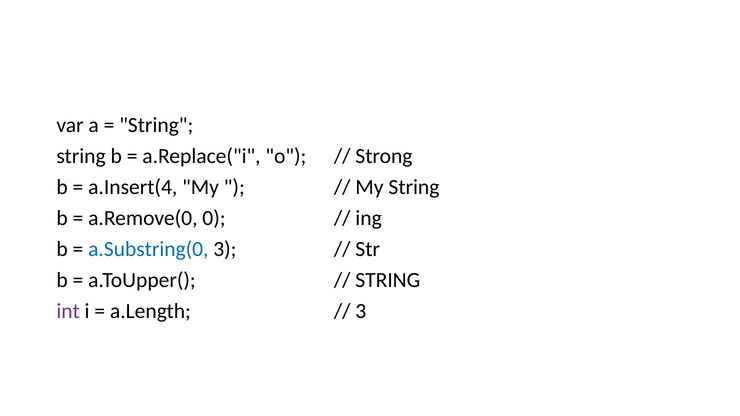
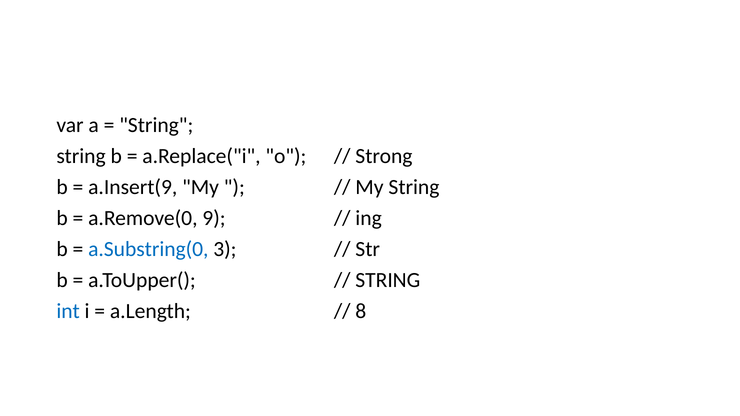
a.Insert(4: a.Insert(4 -> a.Insert(9
0: 0 -> 9
int colour: purple -> blue
3 at (361, 311): 3 -> 8
